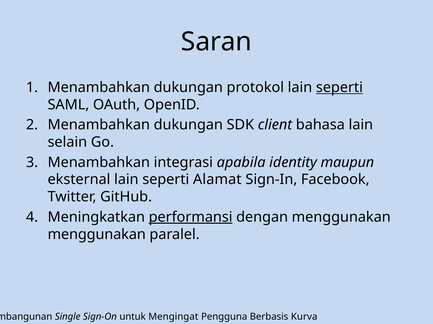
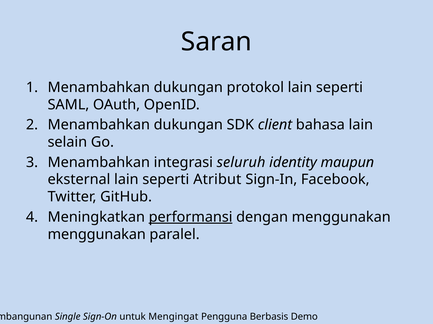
seperti at (339, 88) underline: present -> none
apabila: apabila -> seluruh
Alamat: Alamat -> Atribut
Kurva: Kurva -> Demo
